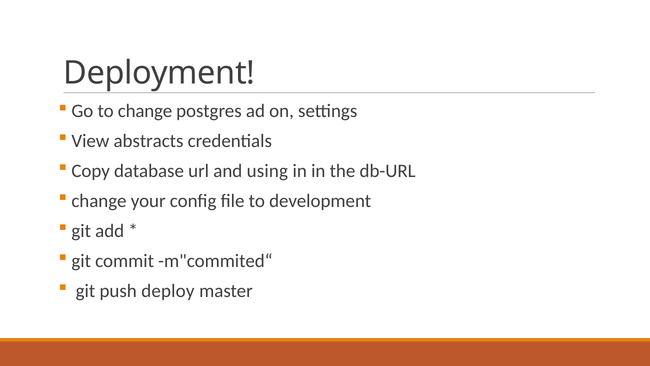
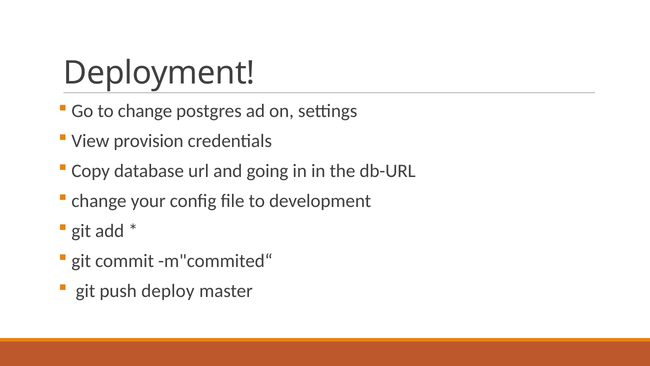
abstracts: abstracts -> provision
using: using -> going
